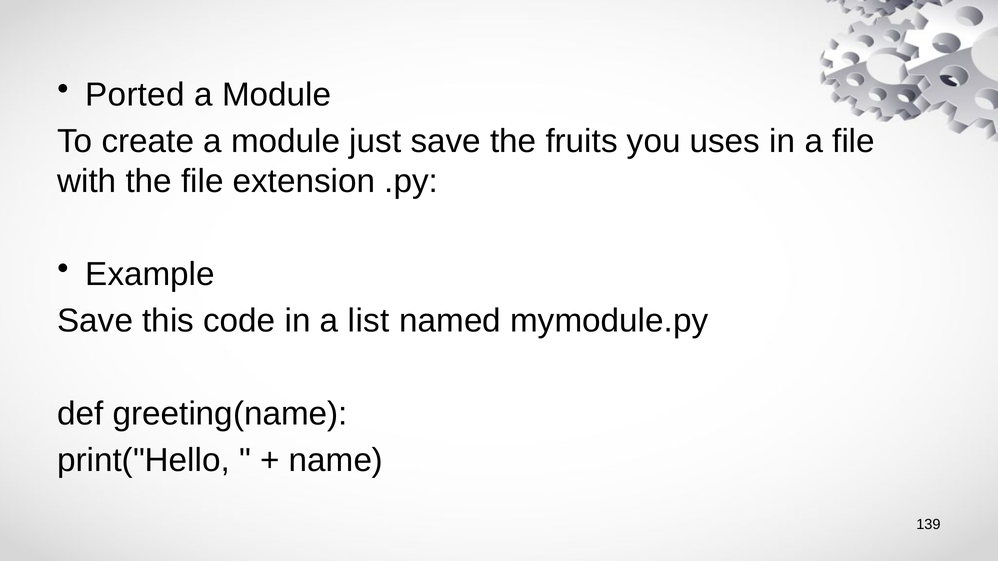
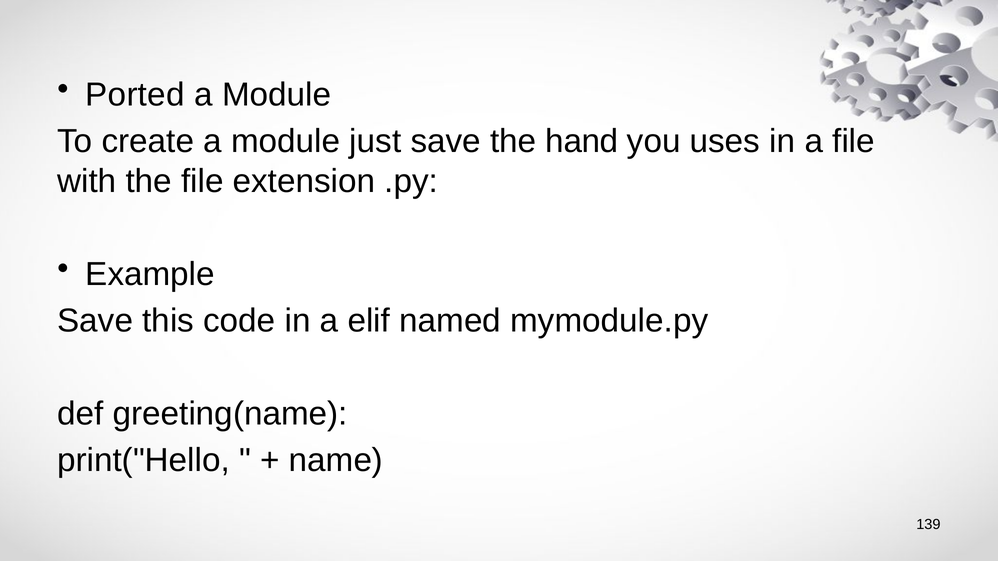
fruits: fruits -> hand
list: list -> elif
